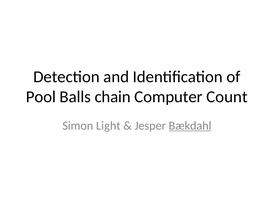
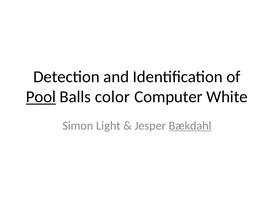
Pool underline: none -> present
chain: chain -> color
Count: Count -> White
